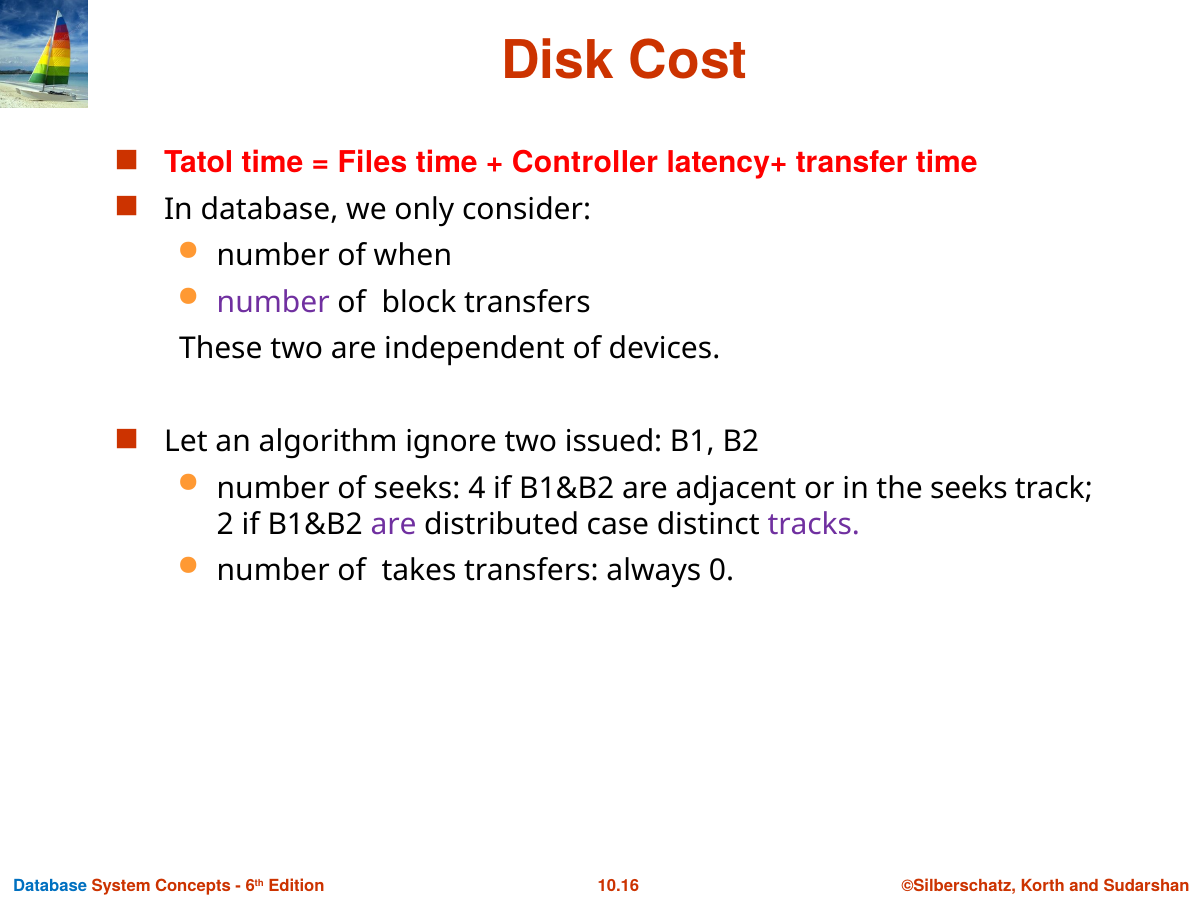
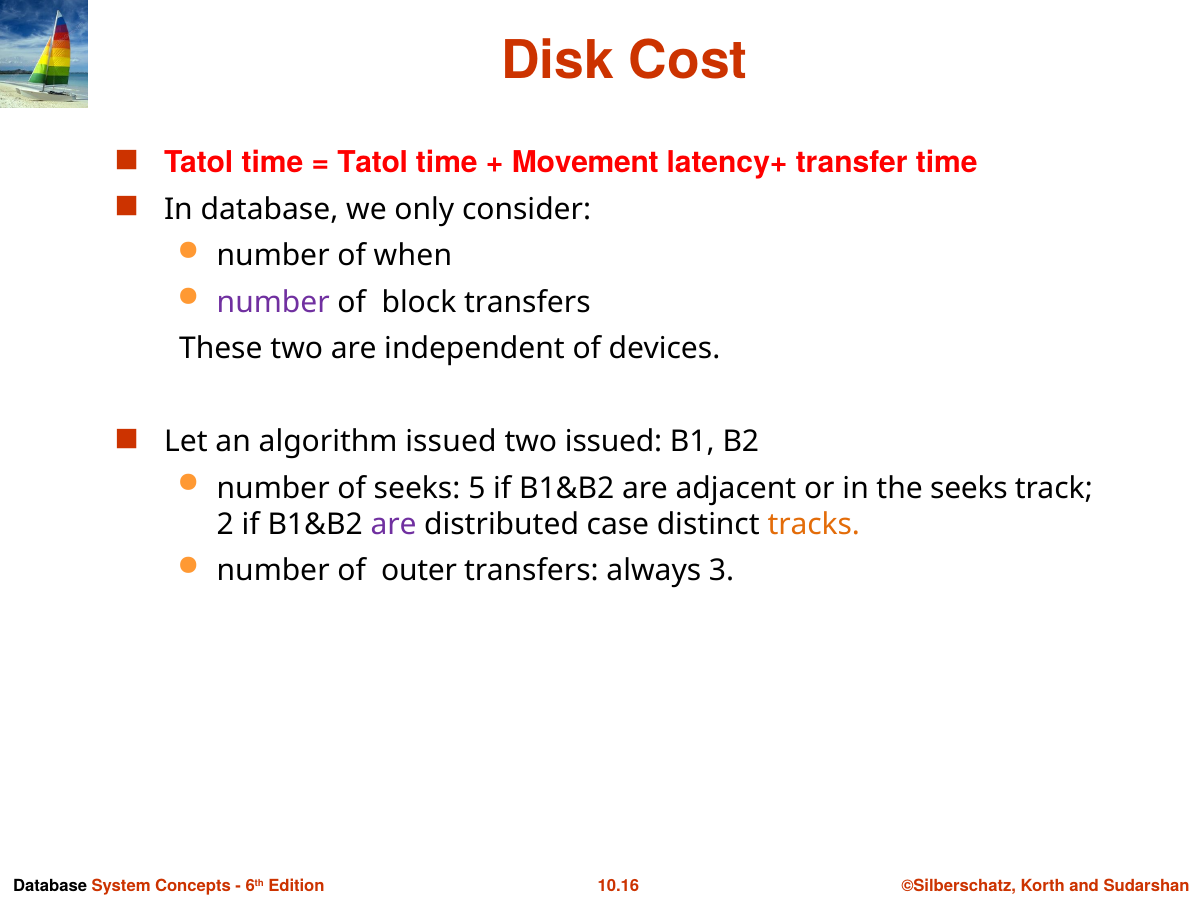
Files at (372, 163): Files -> Tatol
Controller: Controller -> Movement
algorithm ignore: ignore -> issued
4: 4 -> 5
tracks colour: purple -> orange
takes: takes -> outer
0: 0 -> 3
Database at (50, 886) colour: blue -> black
